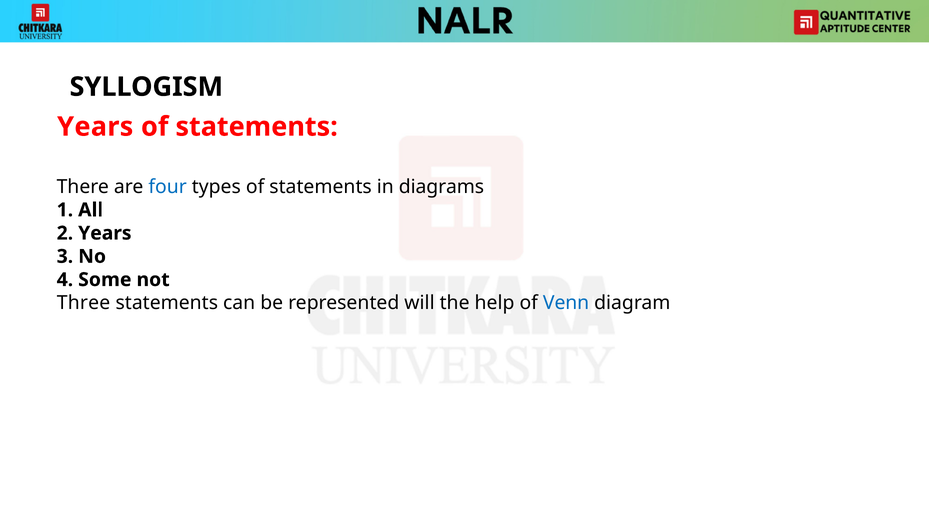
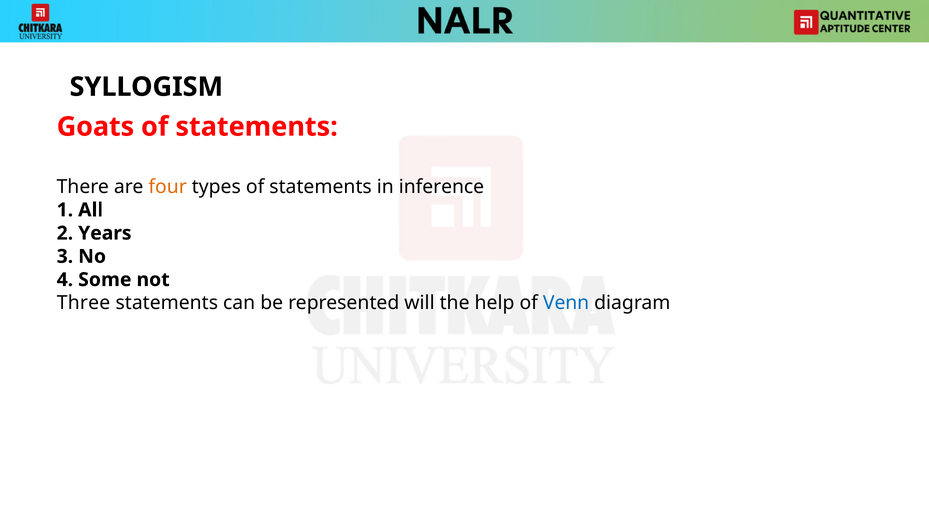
Years at (95, 127): Years -> Goats
four colour: blue -> orange
diagrams: diagrams -> inference
